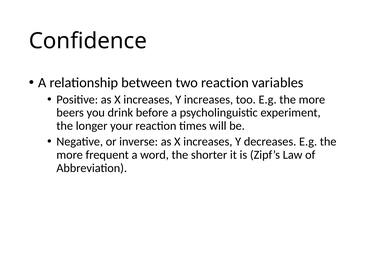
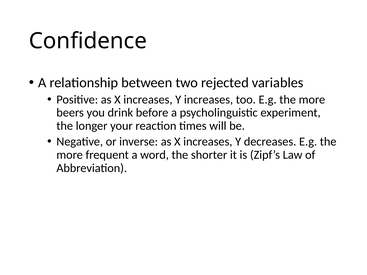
two reaction: reaction -> rejected
